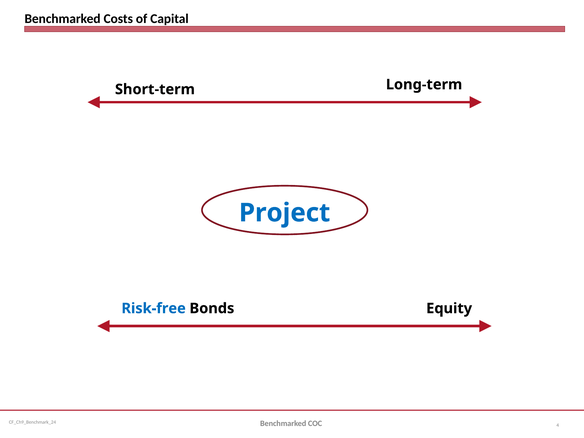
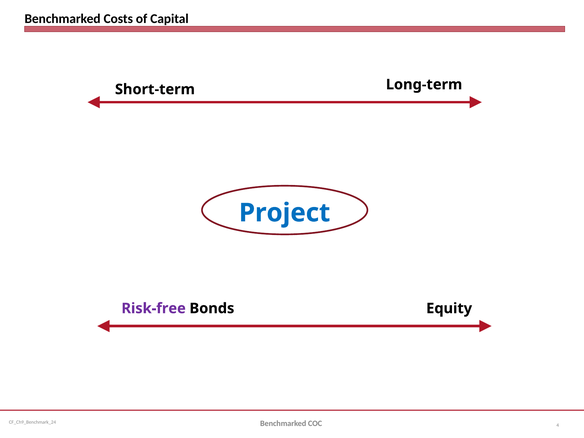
Risk-free colour: blue -> purple
